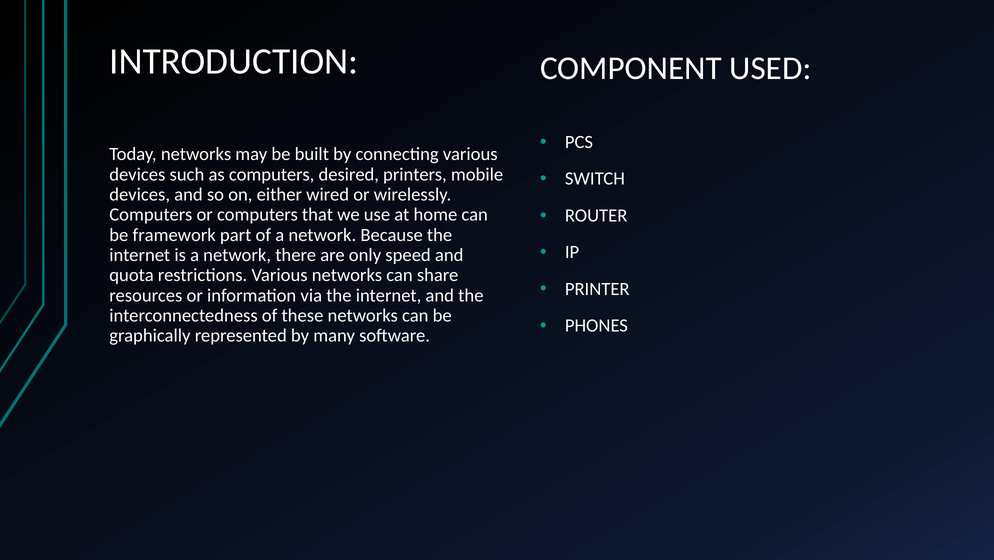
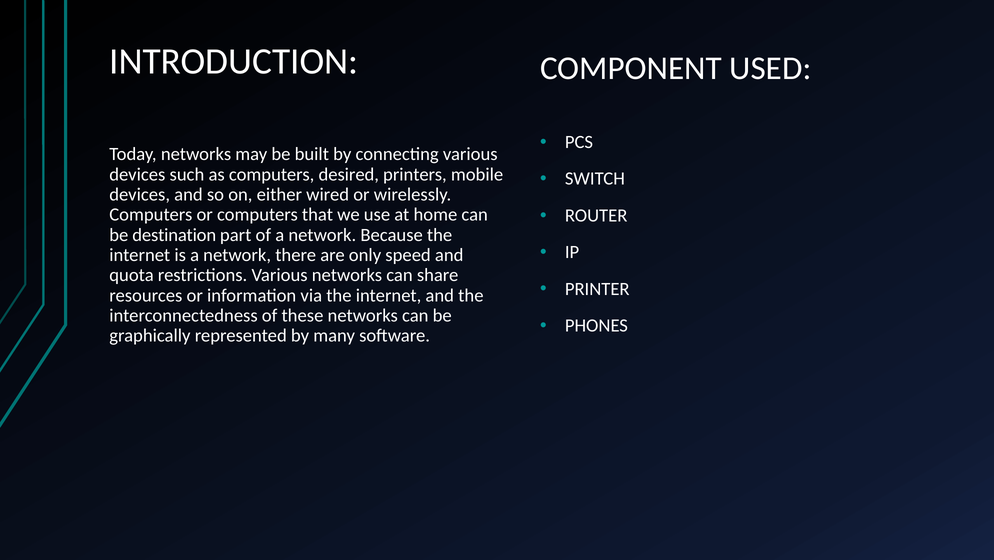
framework: framework -> destination
